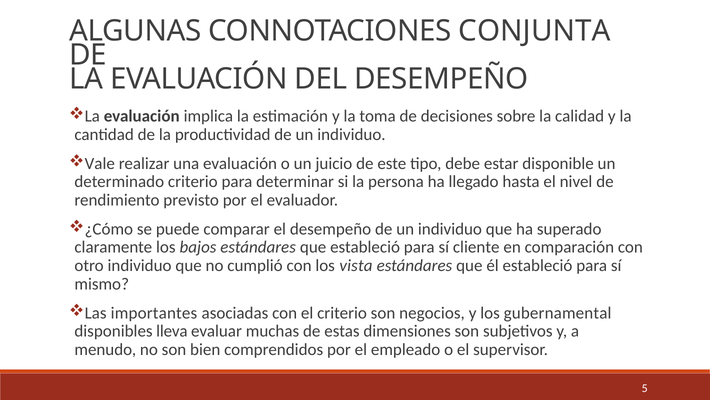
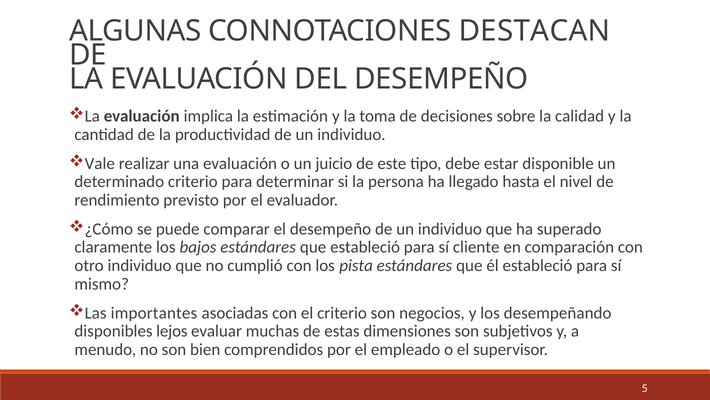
CONJUNTA: CONJUNTA -> DESTACAN
vista: vista -> pista
gubernamental: gubernamental -> desempeñando
lleva: lleva -> lejos
